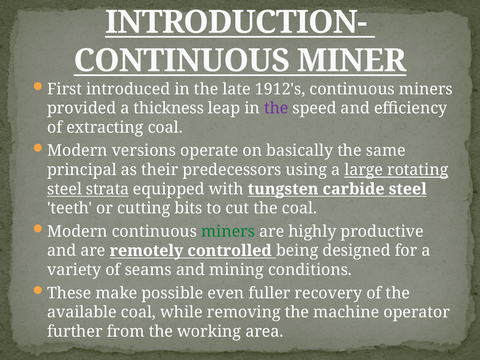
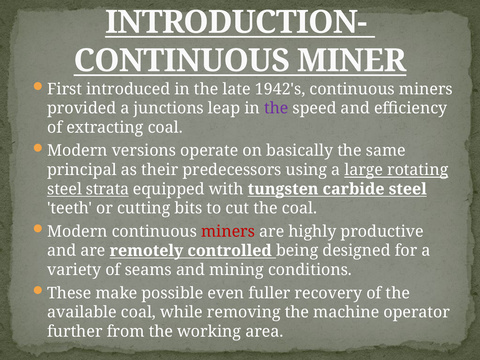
1912's: 1912's -> 1942's
thickness: thickness -> junctions
miners at (228, 232) colour: green -> red
